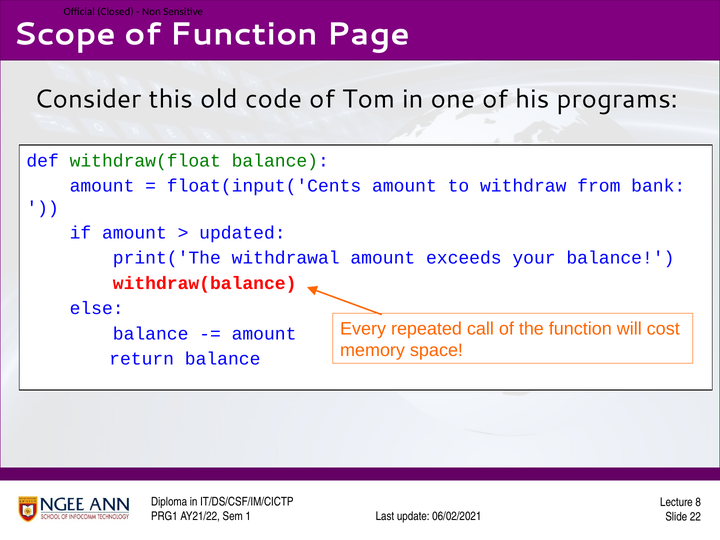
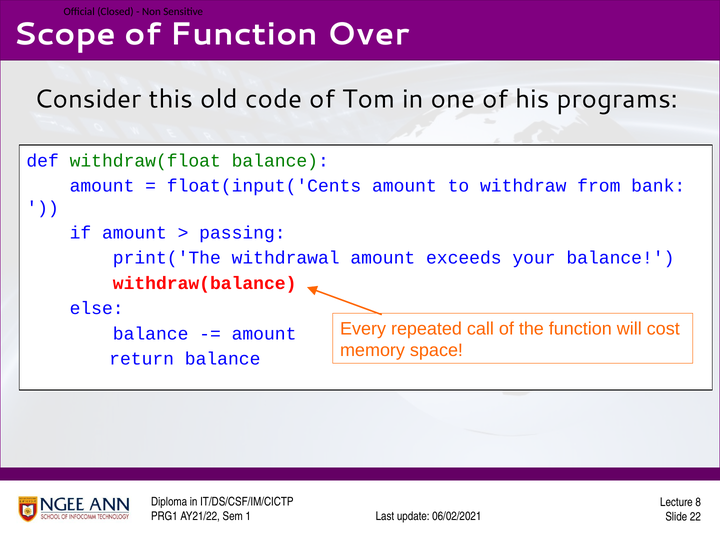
Page: Page -> Over
updated: updated -> passing
